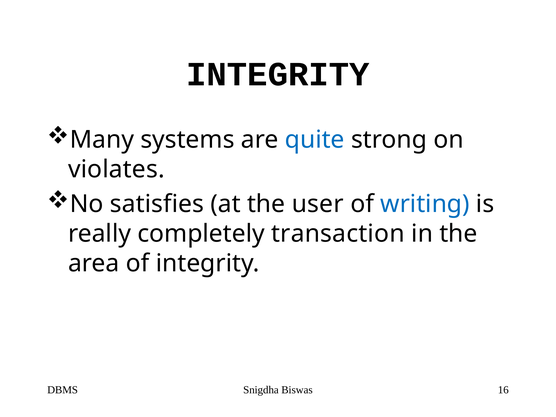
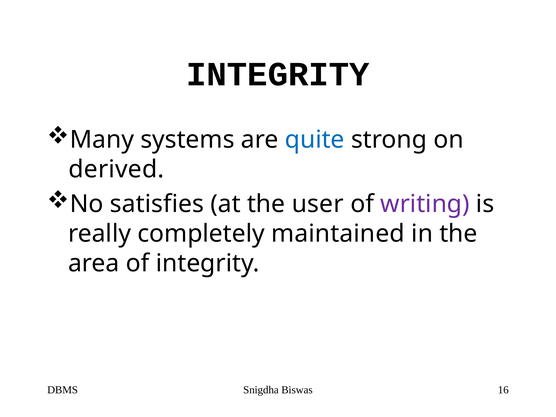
violates: violates -> derived
writing colour: blue -> purple
transaction: transaction -> maintained
